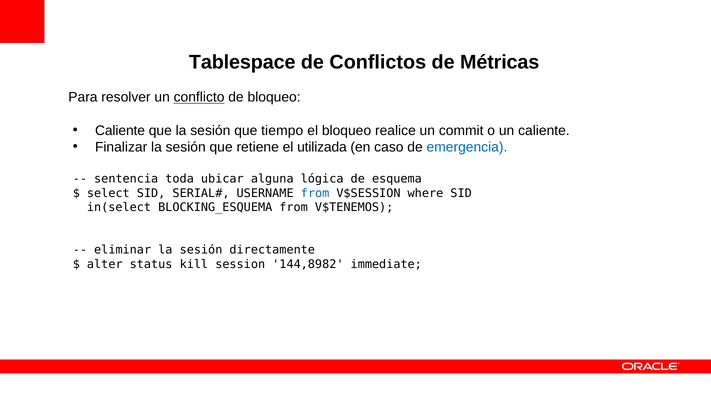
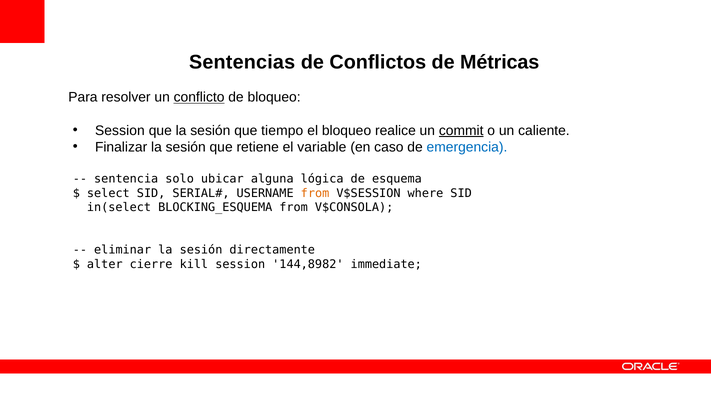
Tablespace: Tablespace -> Sentencias
Caliente at (120, 130): Caliente -> Session
commit underline: none -> present
utilizada: utilizada -> variable
toda: toda -> solo
from at (315, 193) colour: blue -> orange
V$TENEMOS: V$TENEMOS -> V$CONSOLA
status: status -> cierre
